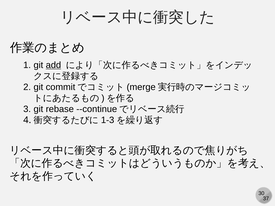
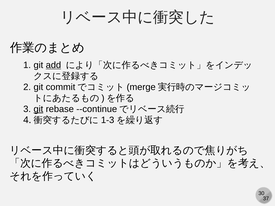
git at (38, 109) underline: none -> present
